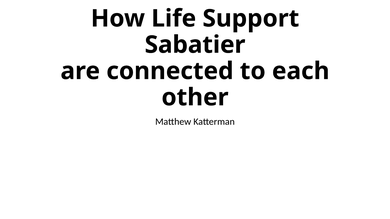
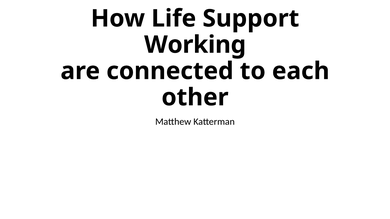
Sabatier: Sabatier -> Working
